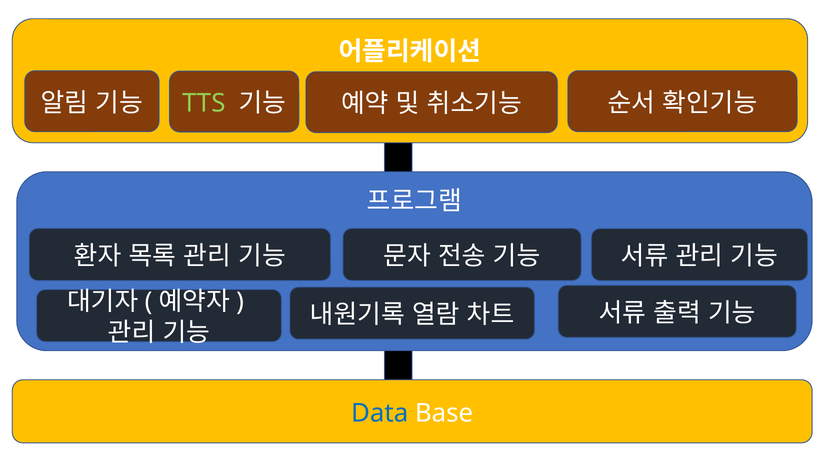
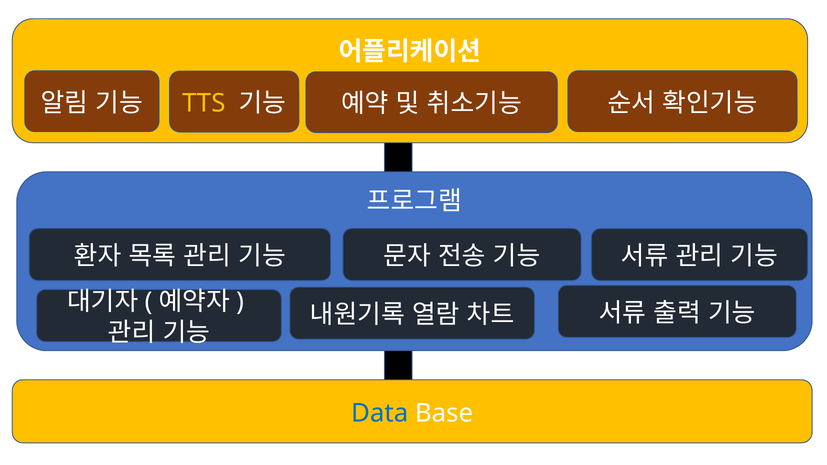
TTS colour: light green -> yellow
